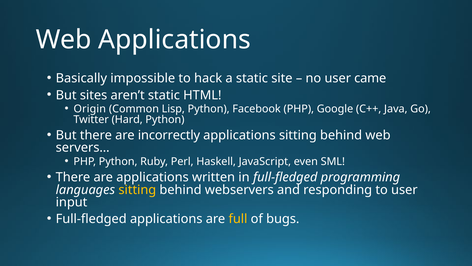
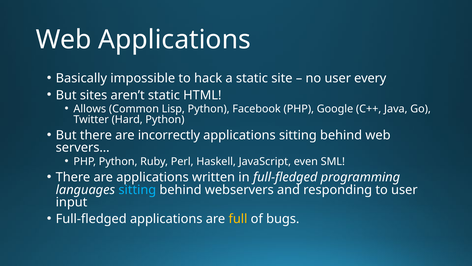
came: came -> every
Origin: Origin -> Allows
sitting at (137, 189) colour: yellow -> light blue
